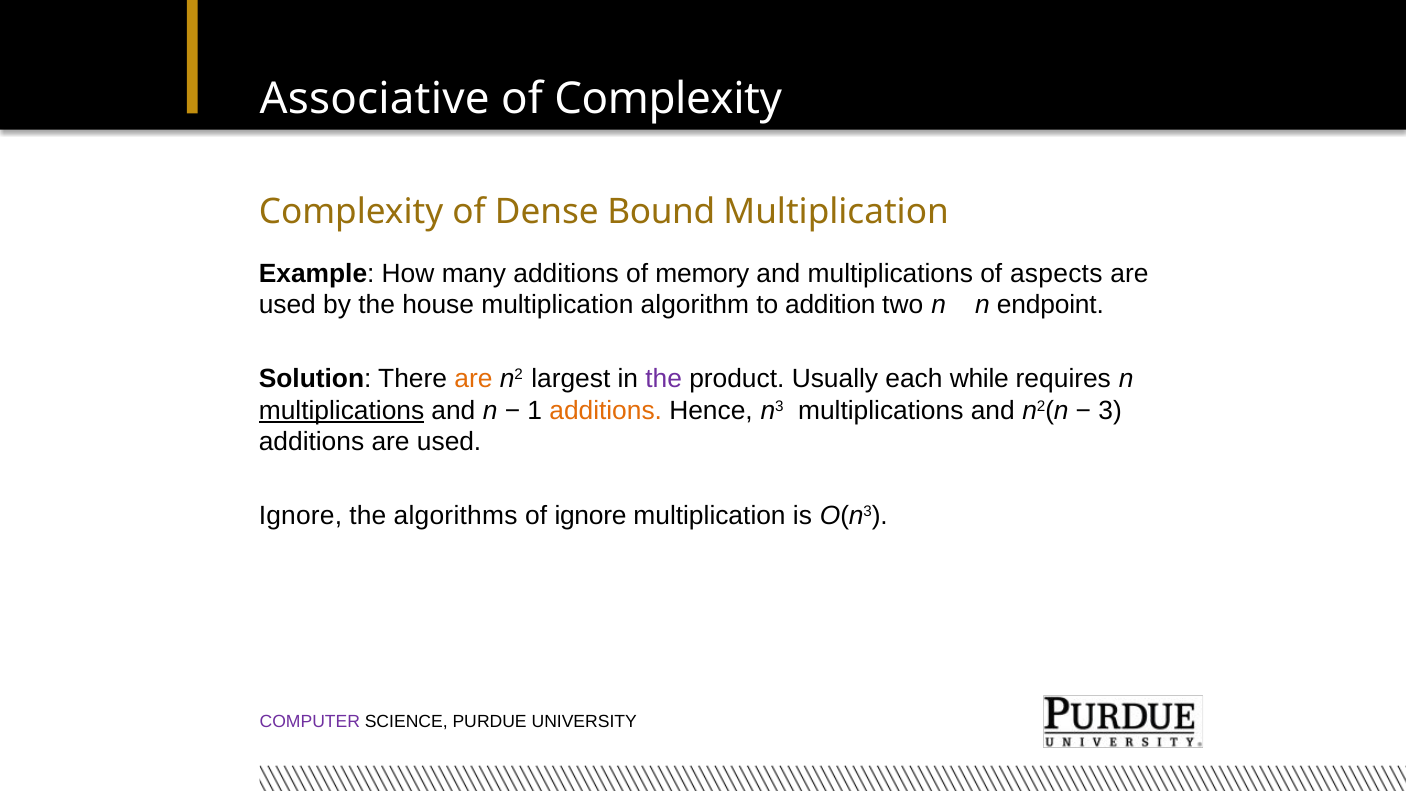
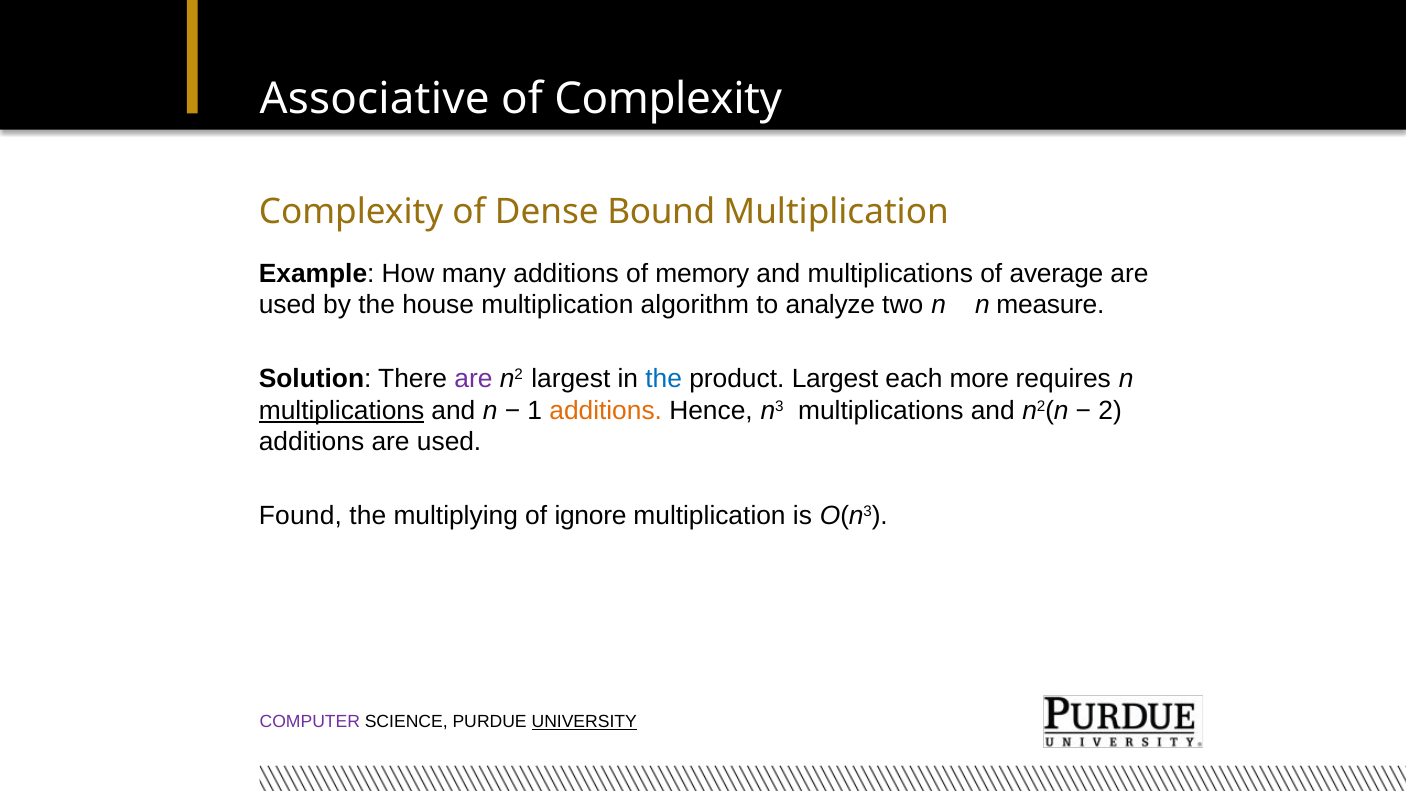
aspects: aspects -> average
addition: addition -> analyze
endpoint: endpoint -> measure
are at (473, 379) colour: orange -> purple
the at (664, 379) colour: purple -> blue
product Usually: Usually -> Largest
while: while -> more
3: 3 -> 2
Ignore at (300, 516): Ignore -> Found
algorithms: algorithms -> multiplying
UNIVERSITY underline: none -> present
